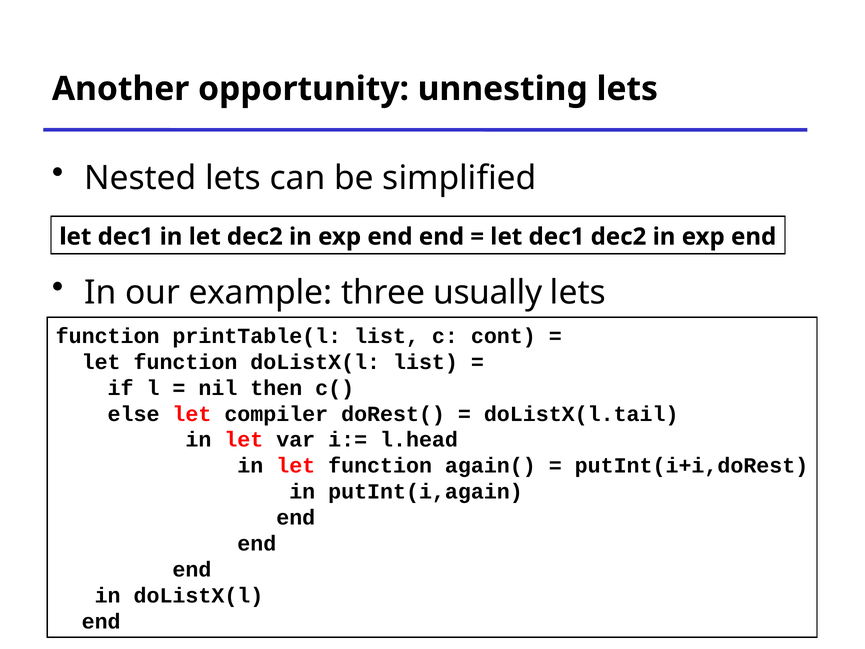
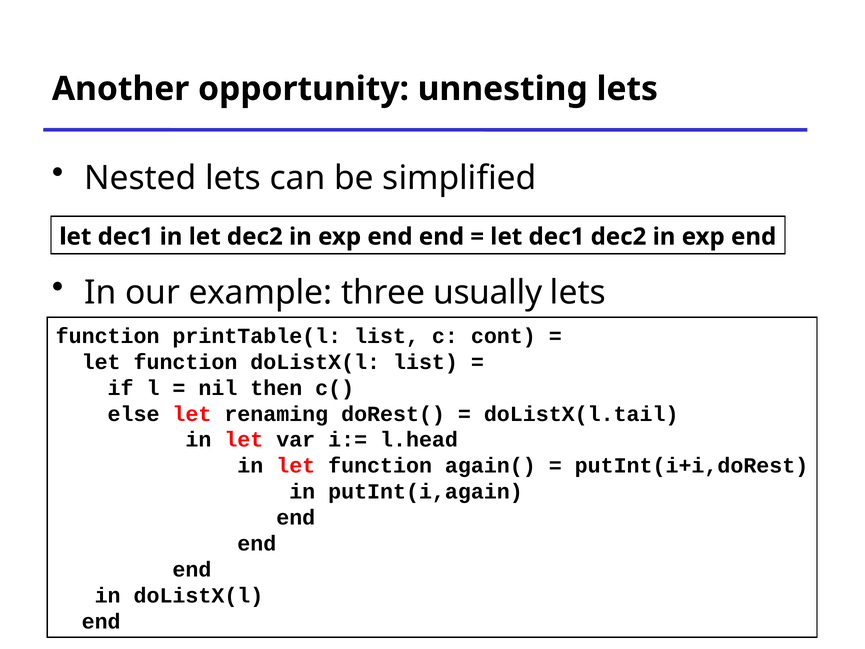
compiler: compiler -> renaming
